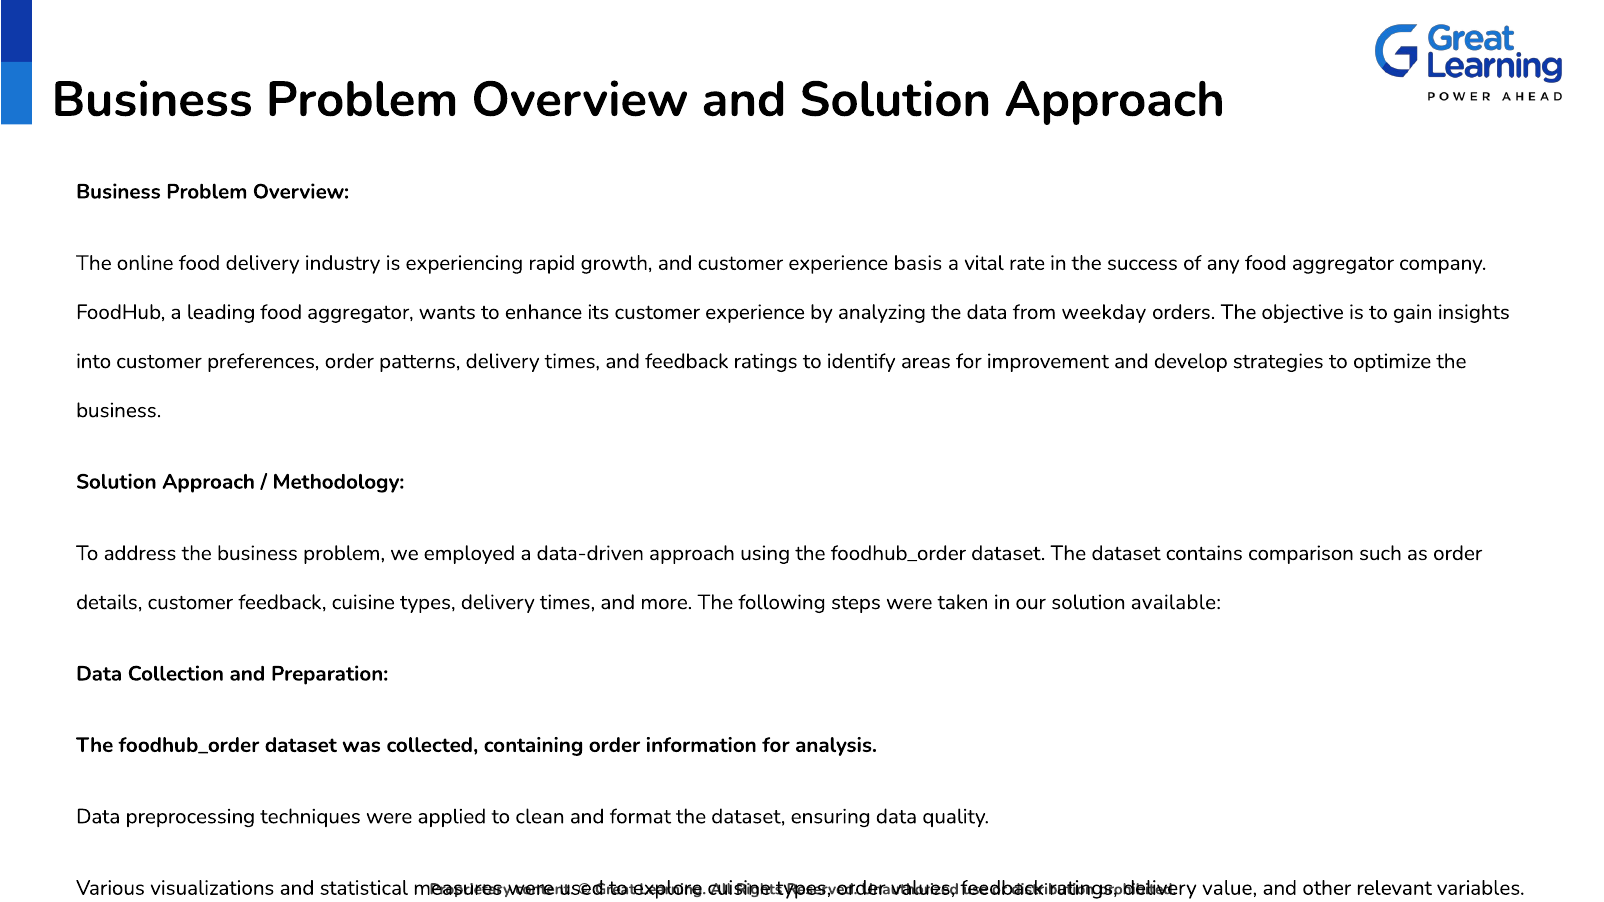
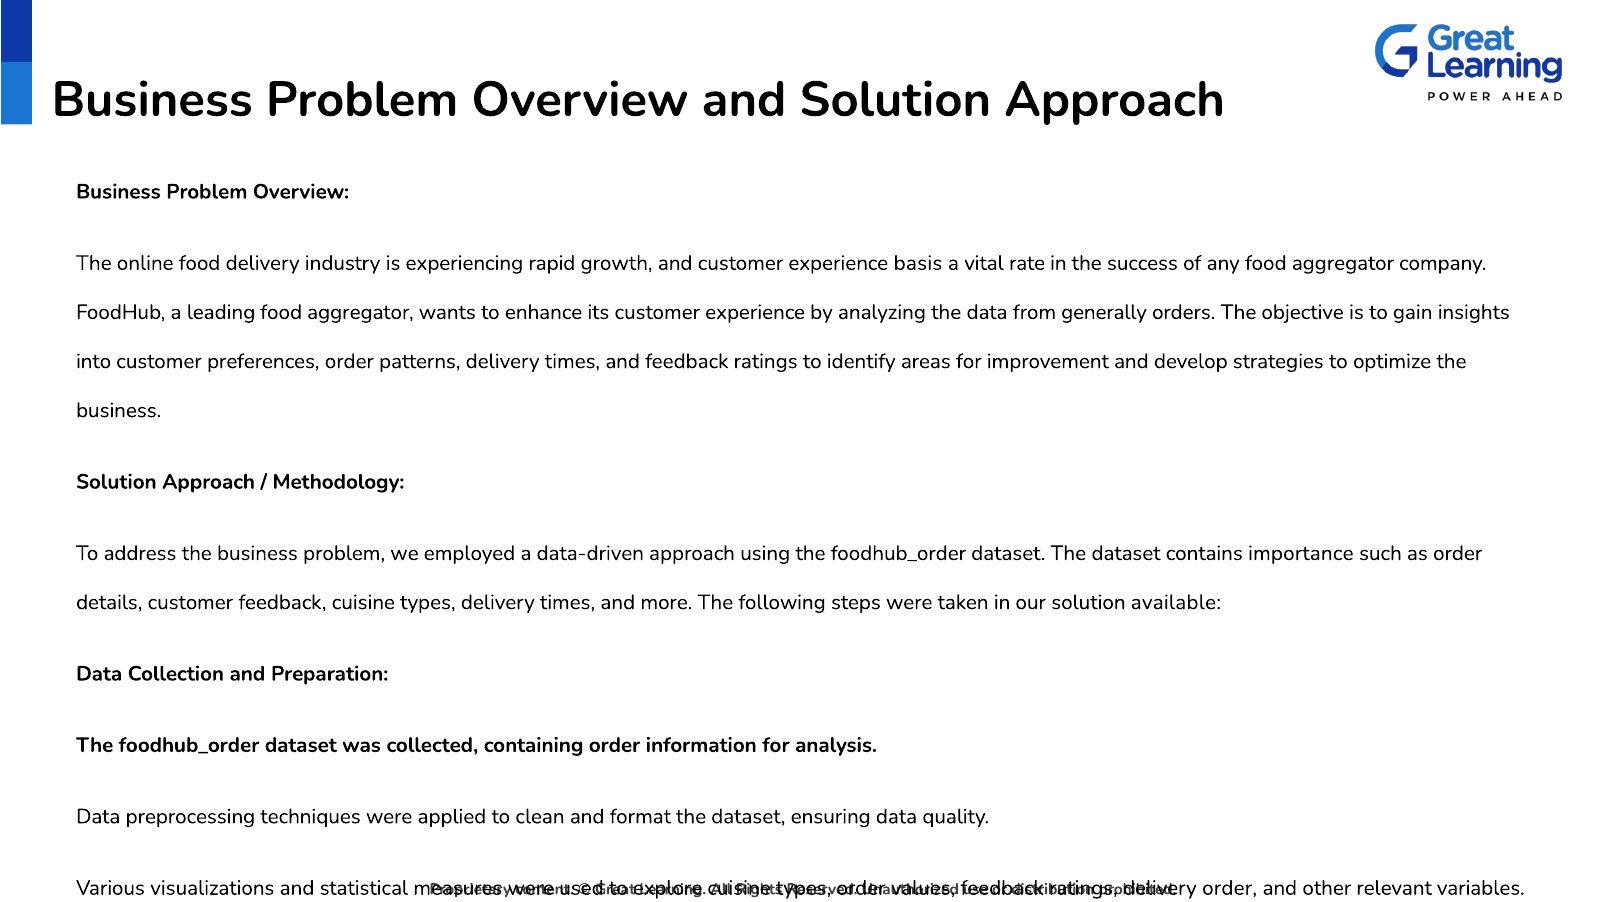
weekday: weekday -> generally
comparison: comparison -> importance
value at (1230, 888): value -> order
